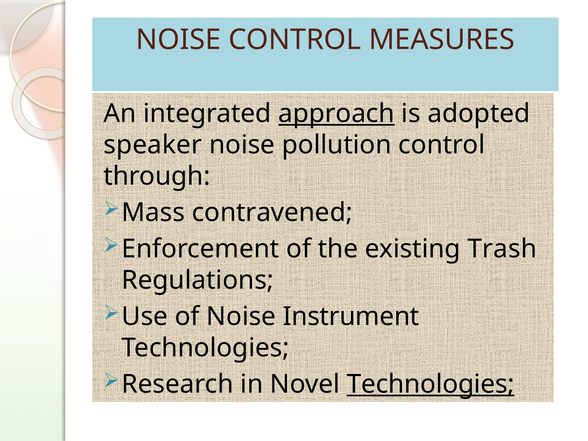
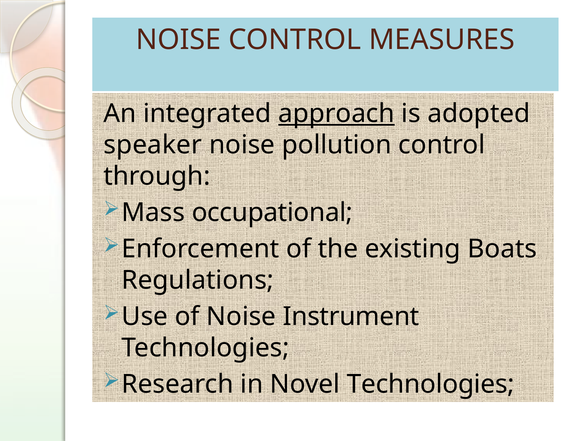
contravened: contravened -> occupational
Trash: Trash -> Boats
Technologies at (431, 384) underline: present -> none
